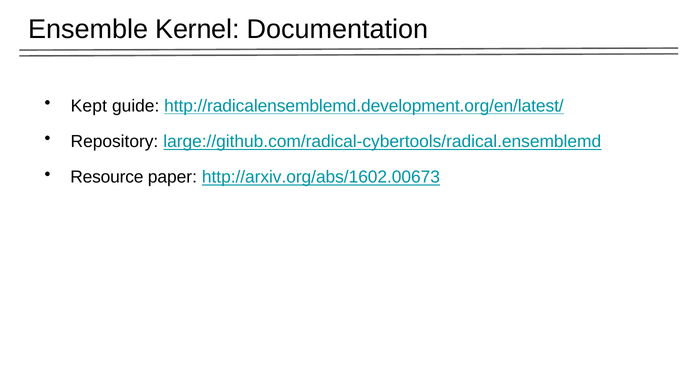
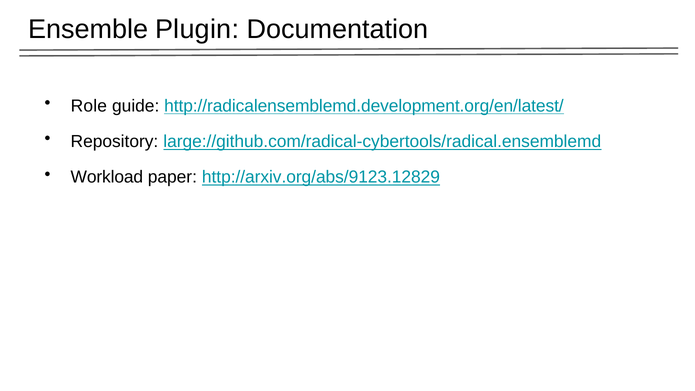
Kernel: Kernel -> Plugin
Kept: Kept -> Role
Resource: Resource -> Workload
http://arxiv.org/abs/1602.00673: http://arxiv.org/abs/1602.00673 -> http://arxiv.org/abs/9123.12829
